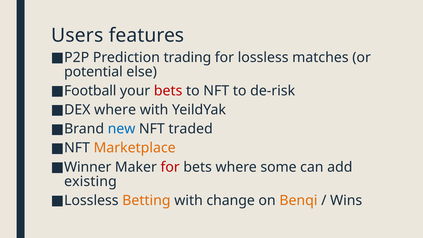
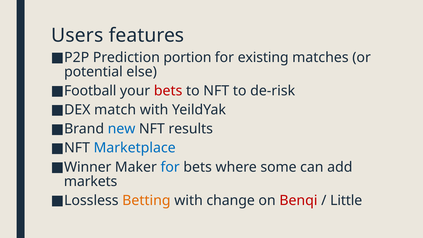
trading: trading -> portion
for lossless: lossless -> existing
DEX where: where -> match
traded: traded -> results
Marketplace colour: orange -> blue
for at (170, 167) colour: red -> blue
existing: existing -> markets
Benqi colour: orange -> red
Wins: Wins -> Little
